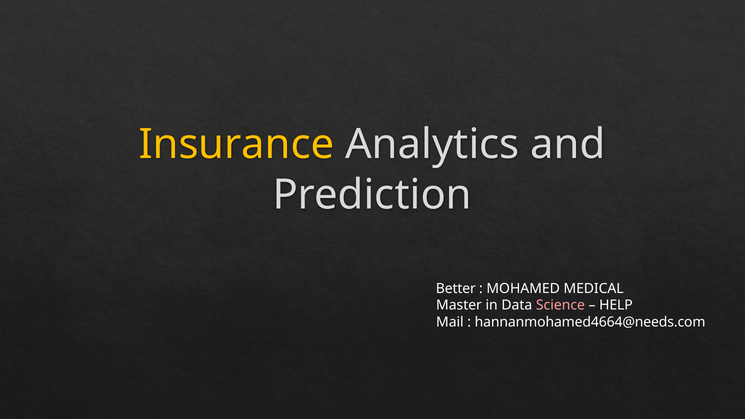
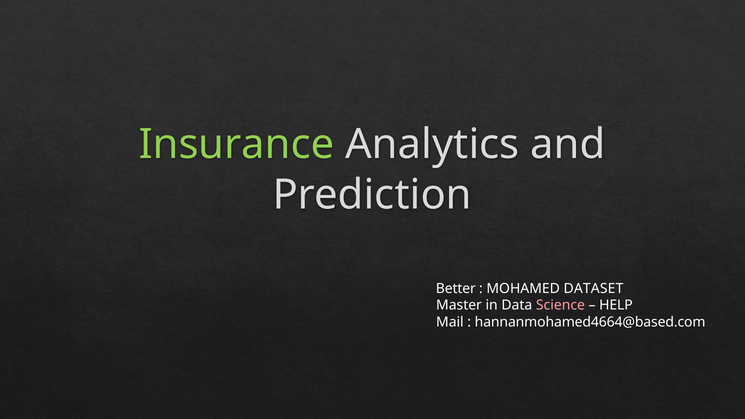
Insurance colour: yellow -> light green
MEDICAL: MEDICAL -> DATASET
hannanmohamed4664@needs.com: hannanmohamed4664@needs.com -> hannanmohamed4664@based.com
